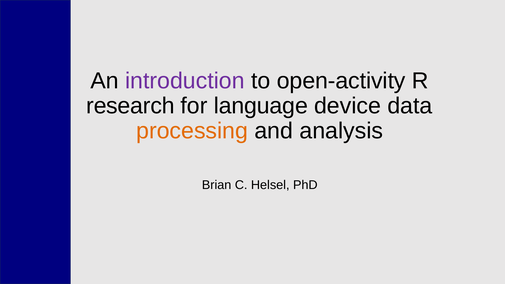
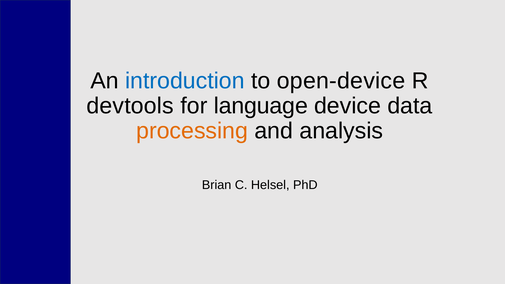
introduction colour: purple -> blue
open-activity: open-activity -> open-device
research: research -> devtools
